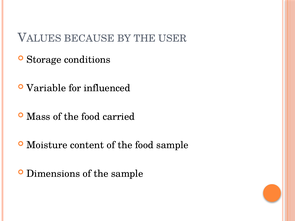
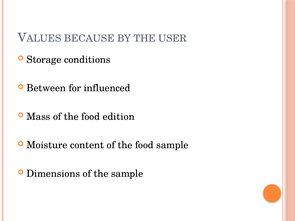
Variable: Variable -> Between
carried: carried -> edition
